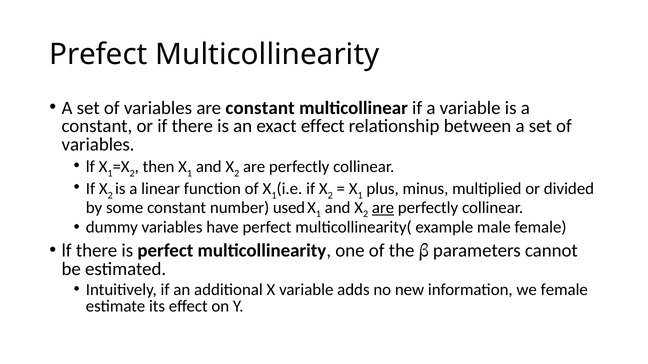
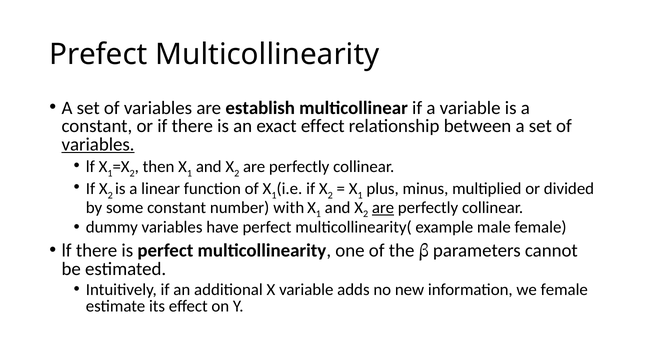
are constant: constant -> establish
variables at (98, 145) underline: none -> present
used: used -> with
